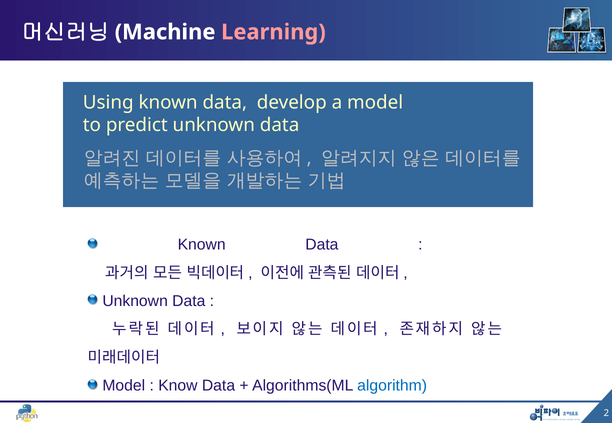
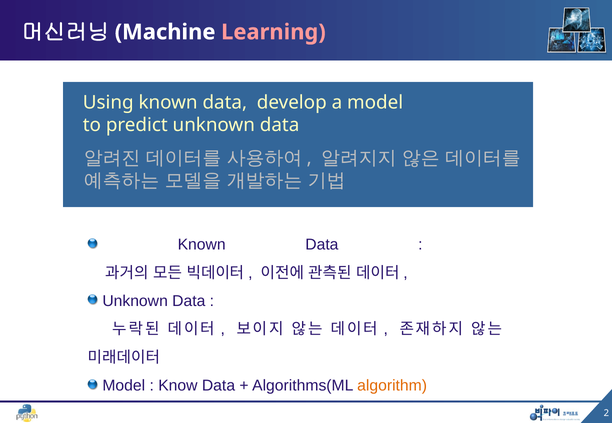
algorithm colour: blue -> orange
